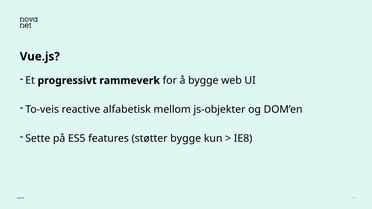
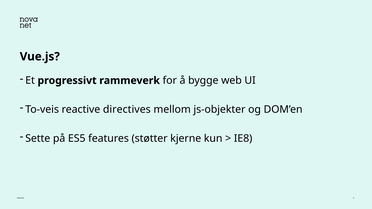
alfabetisk: alfabetisk -> directives
støtter bygge: bygge -> kjerne
